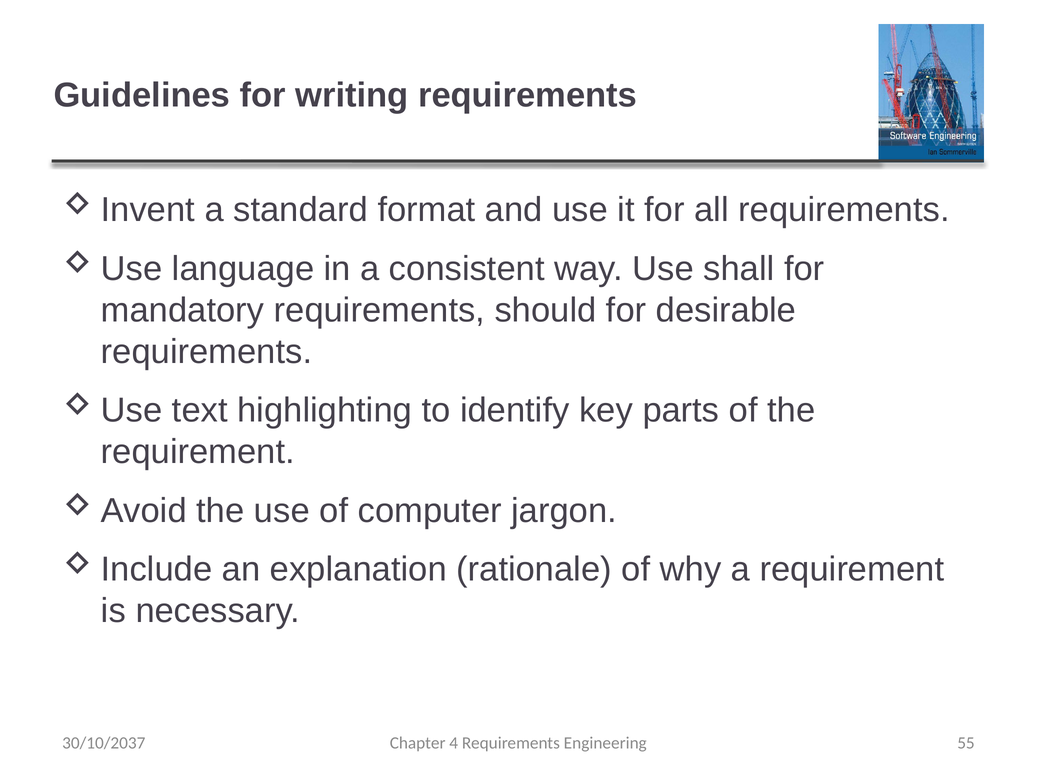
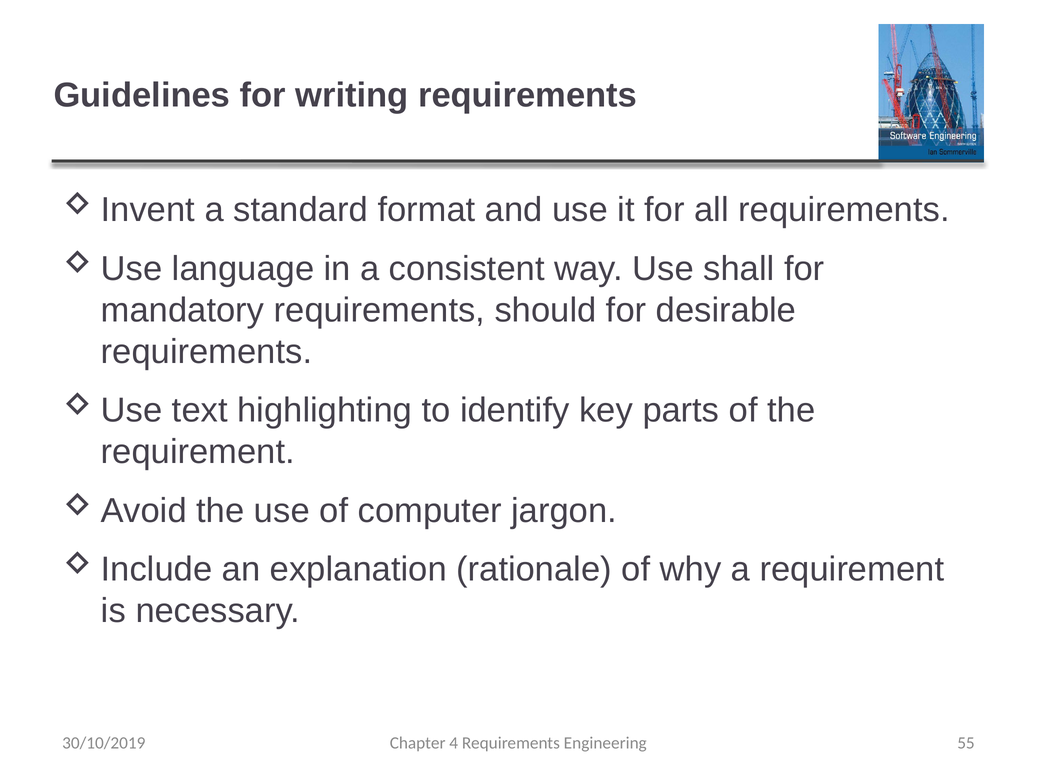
30/10/2037: 30/10/2037 -> 30/10/2019
